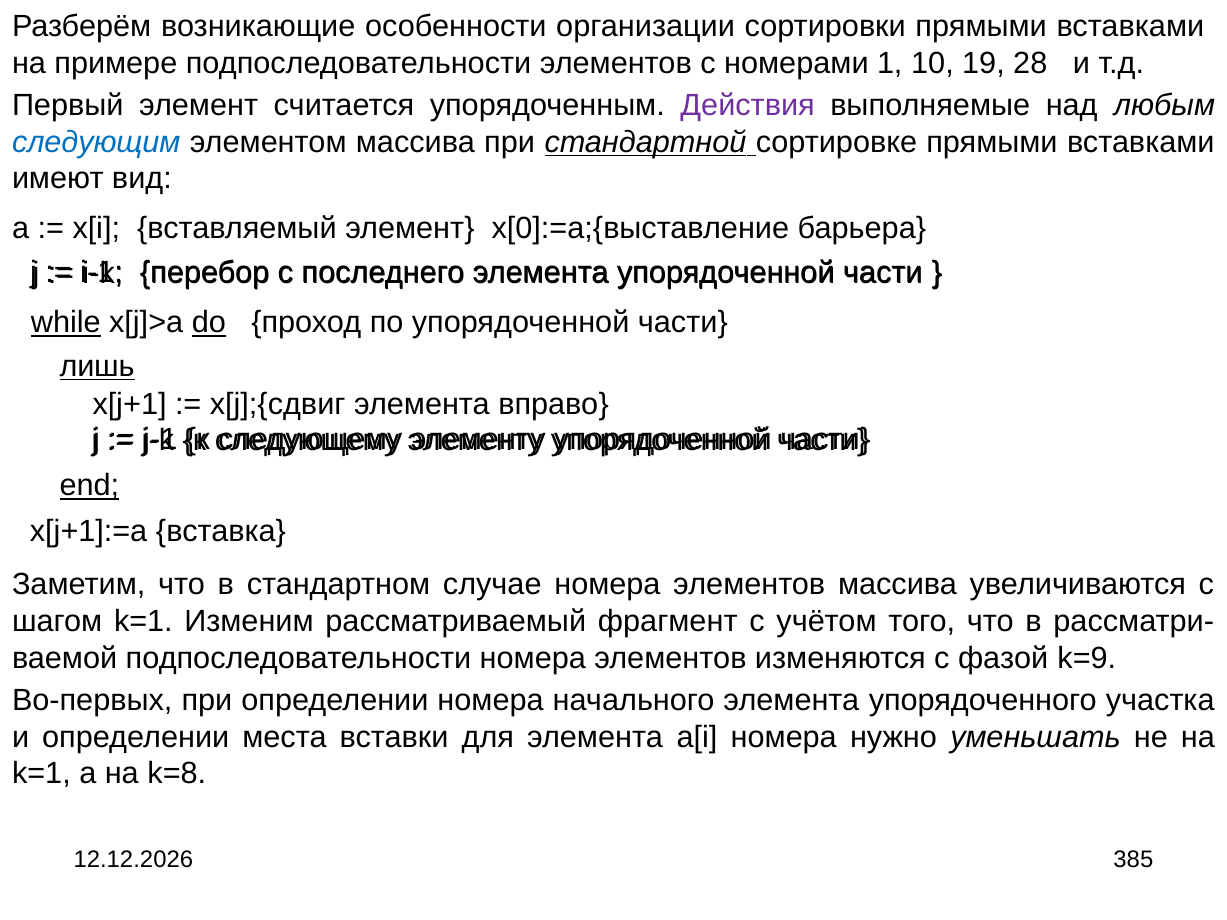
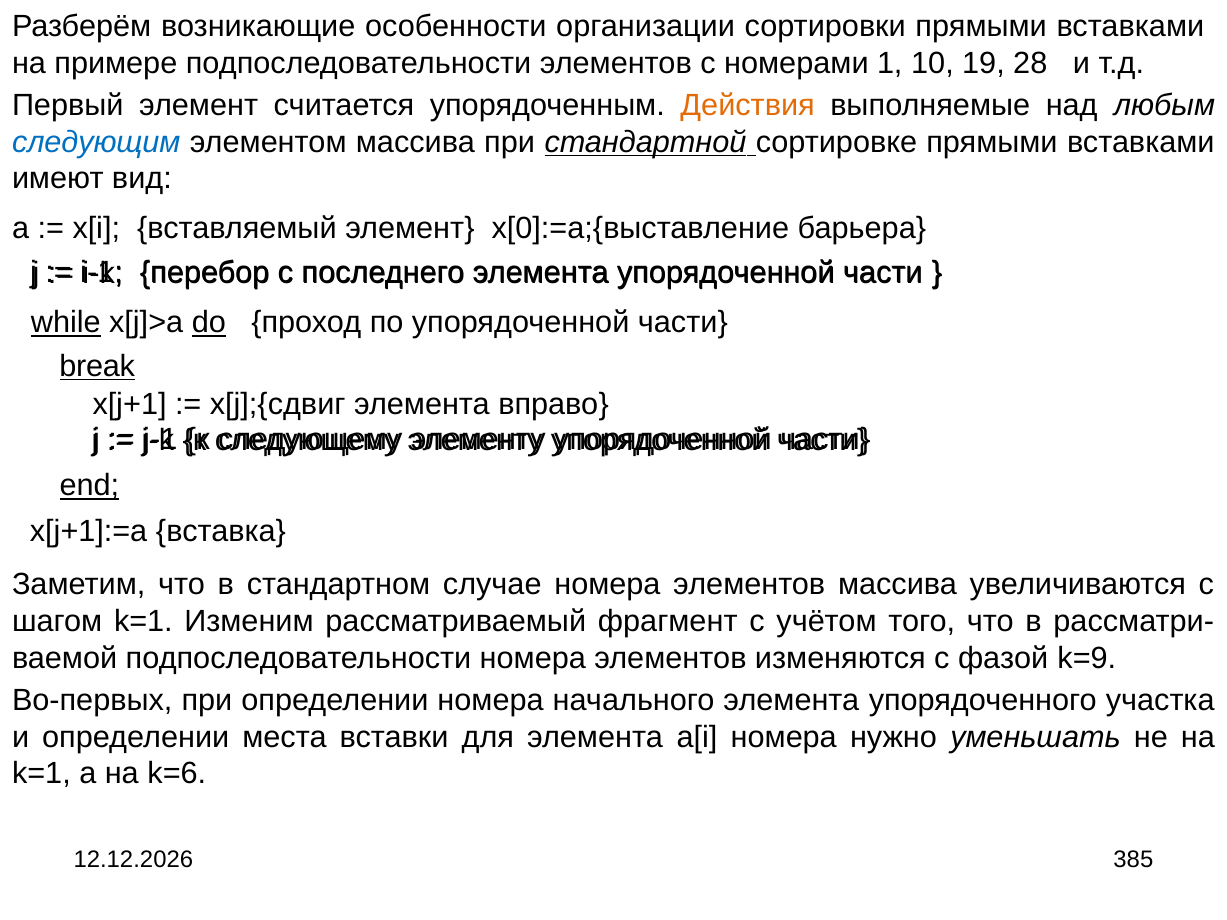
Действия colour: purple -> orange
лишь: лишь -> break
k=8: k=8 -> k=6
